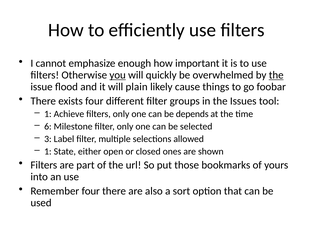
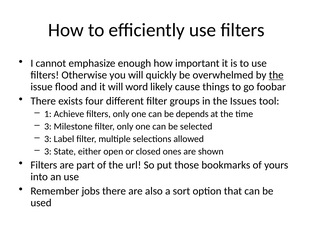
you underline: present -> none
plain: plain -> word
6 at (48, 127): 6 -> 3
1 at (48, 152): 1 -> 3
Remember four: four -> jobs
